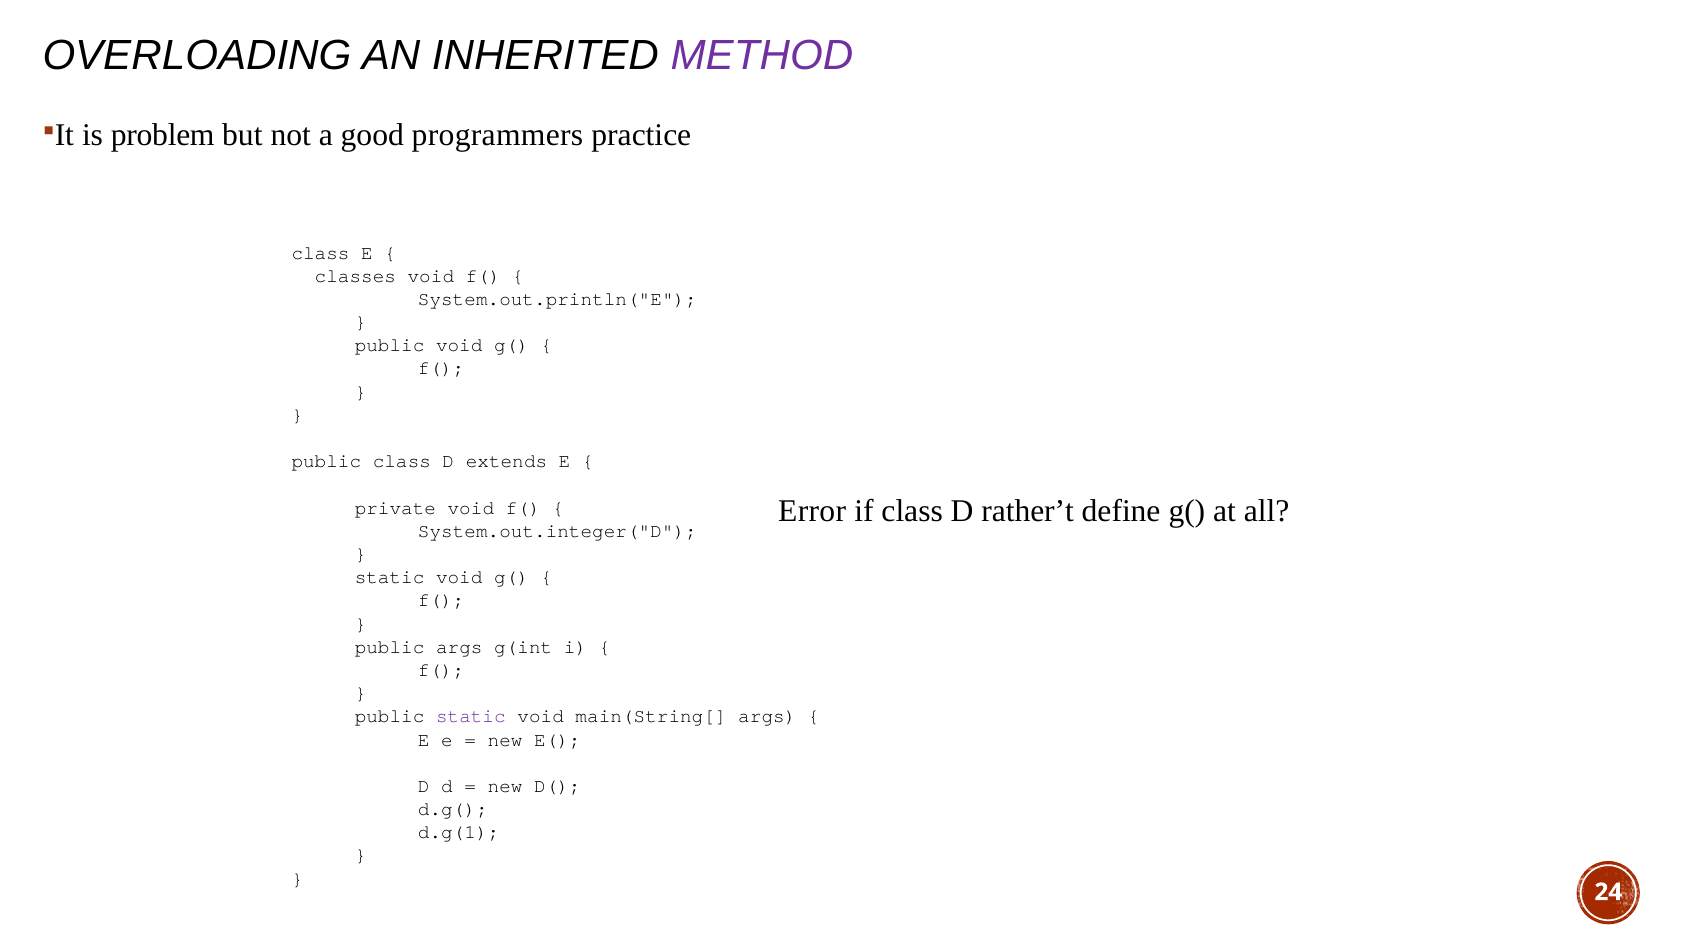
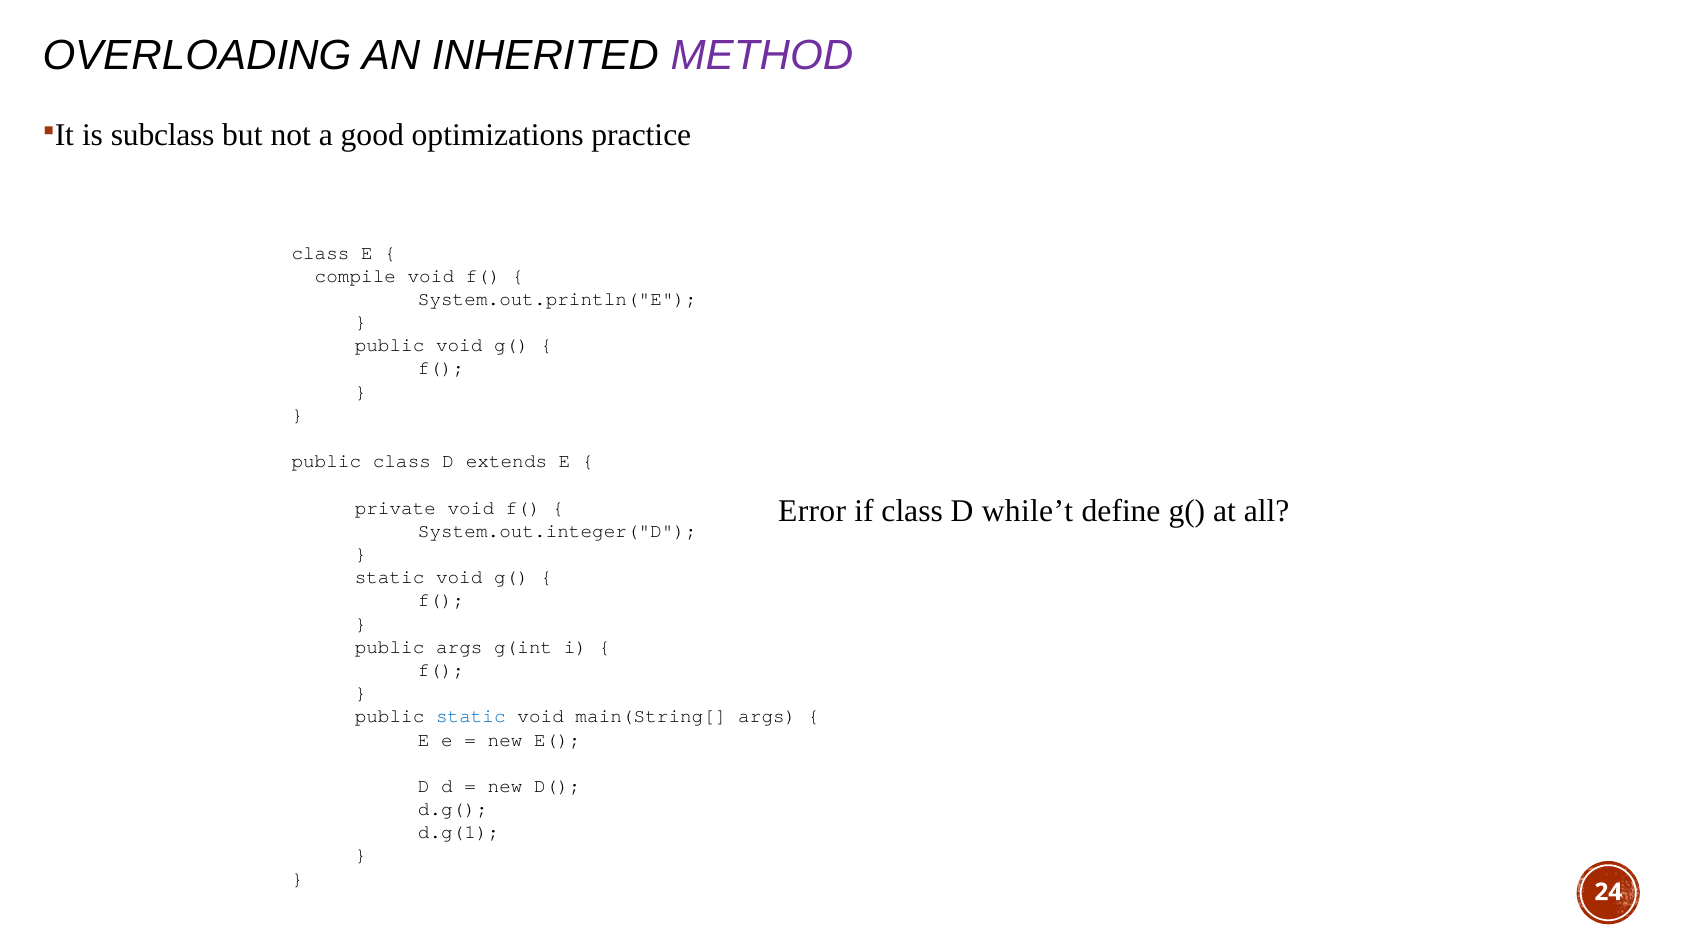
problem: problem -> subclass
programmers: programmers -> optimizations
classes: classes -> compile
rather’t: rather’t -> while’t
static at (471, 717) colour: purple -> blue
